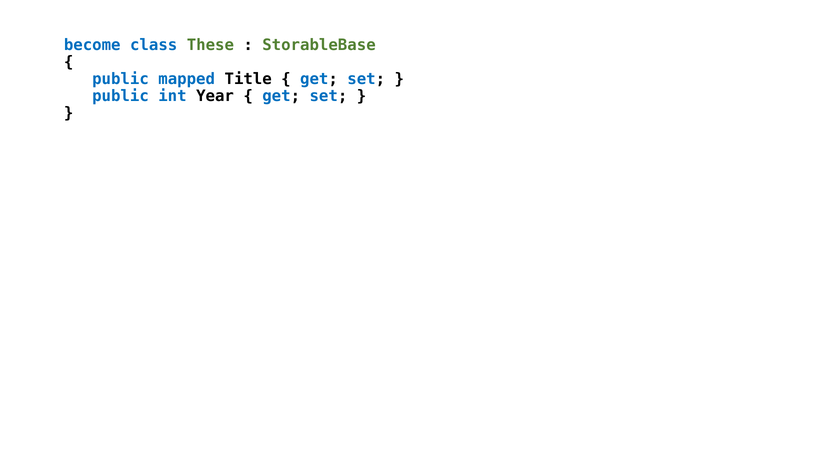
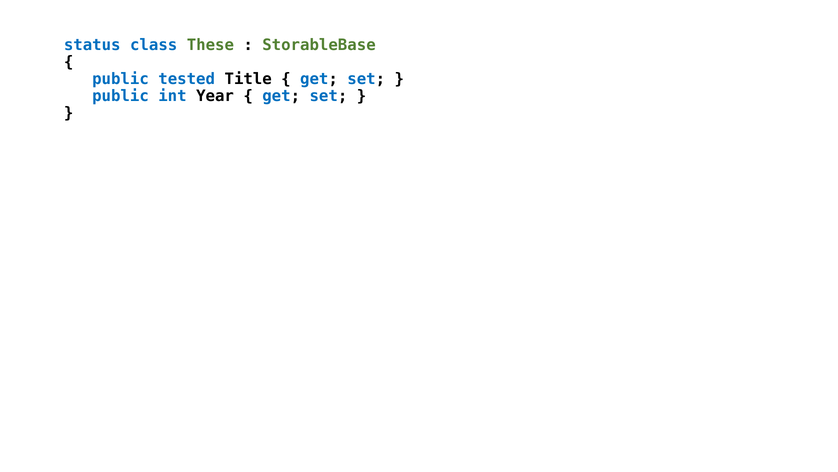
become: become -> status
mapped: mapped -> tested
